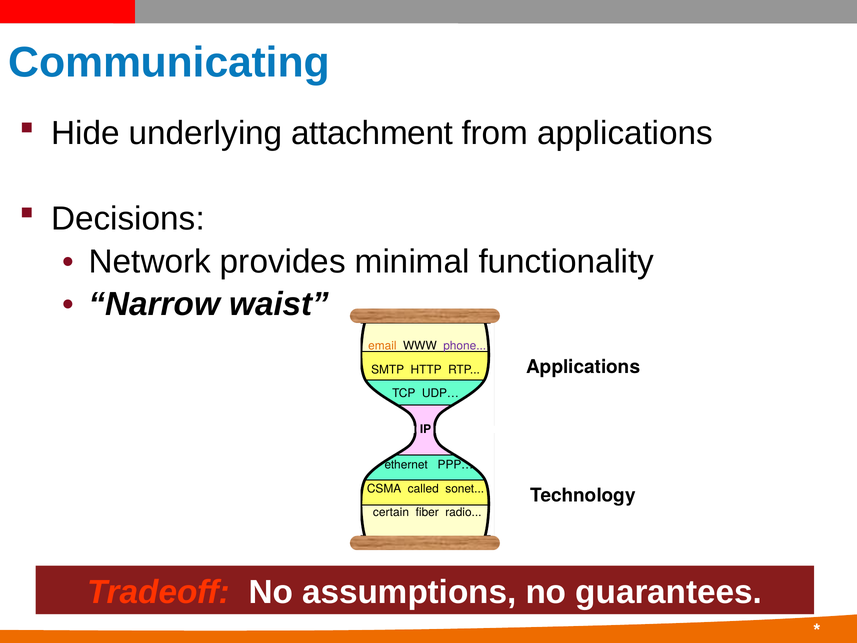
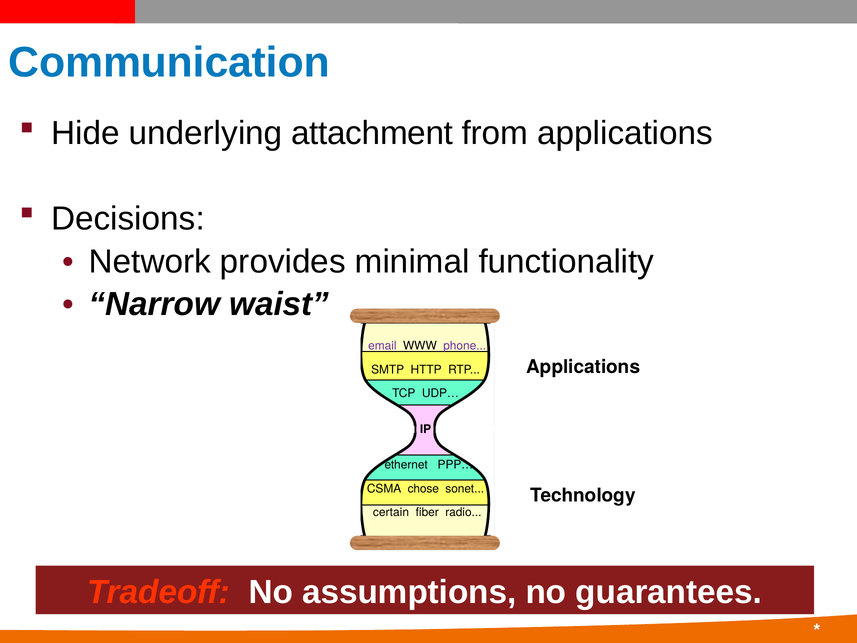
Communicating: Communicating -> Communication
email colour: orange -> purple
called: called -> chose
